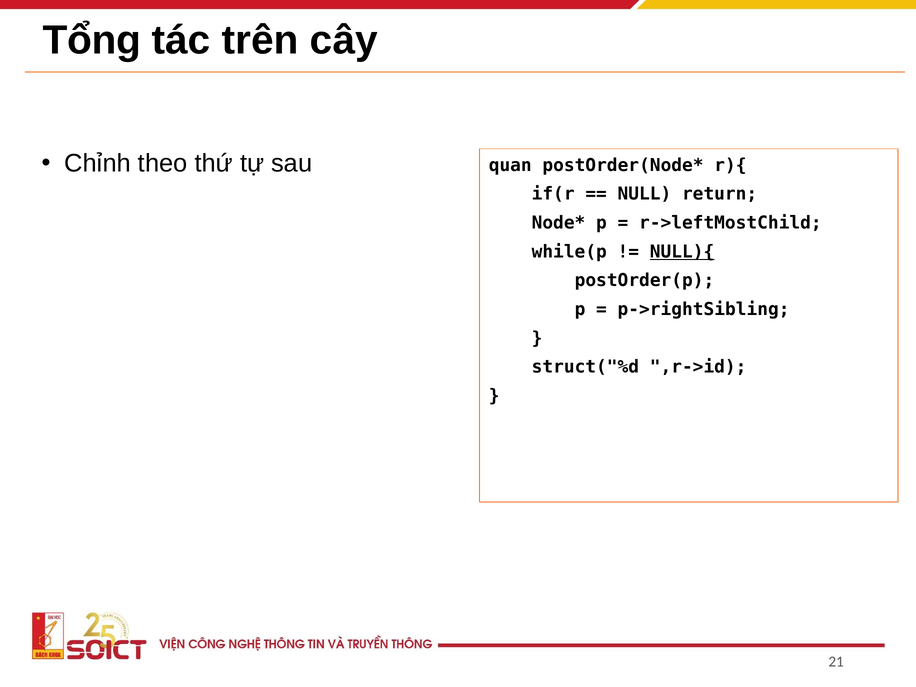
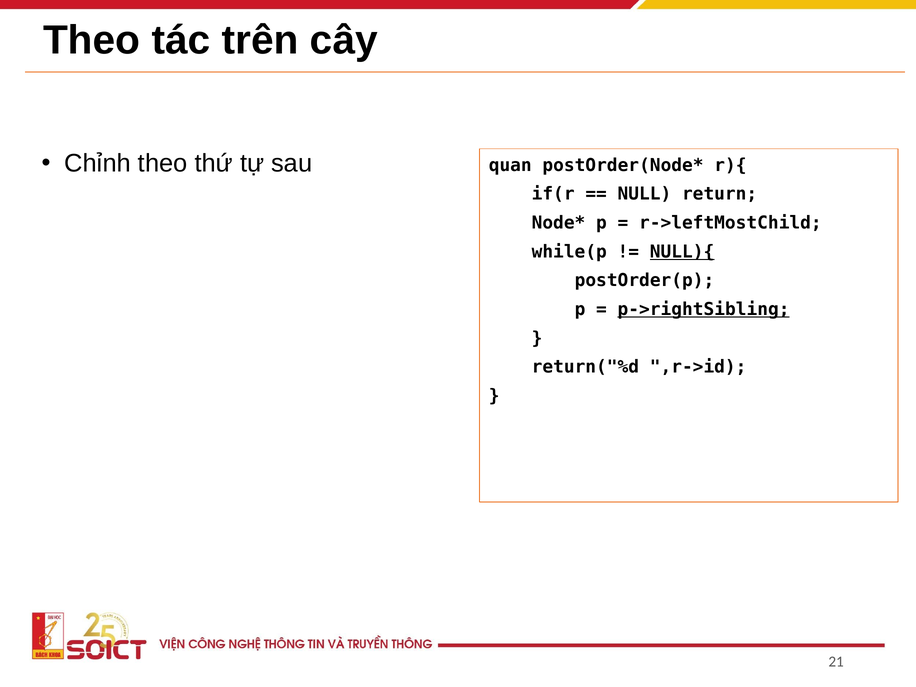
Tổng at (92, 40): Tổng -> Theo
p->rightSibling underline: none -> present
struct("%d: struct("%d -> return("%d
